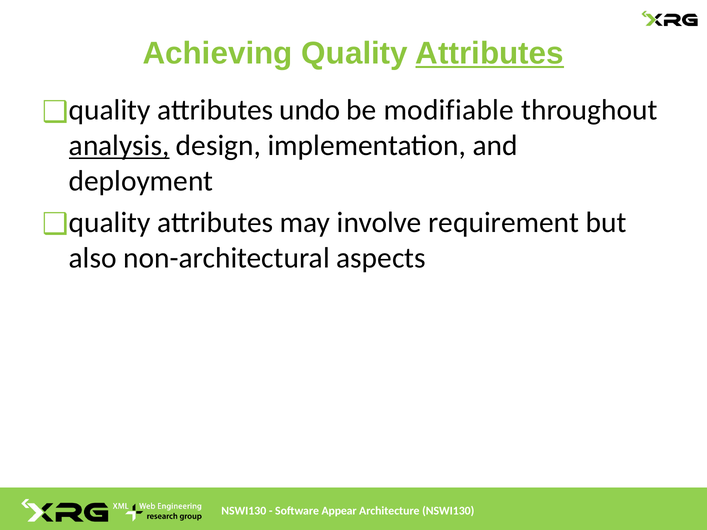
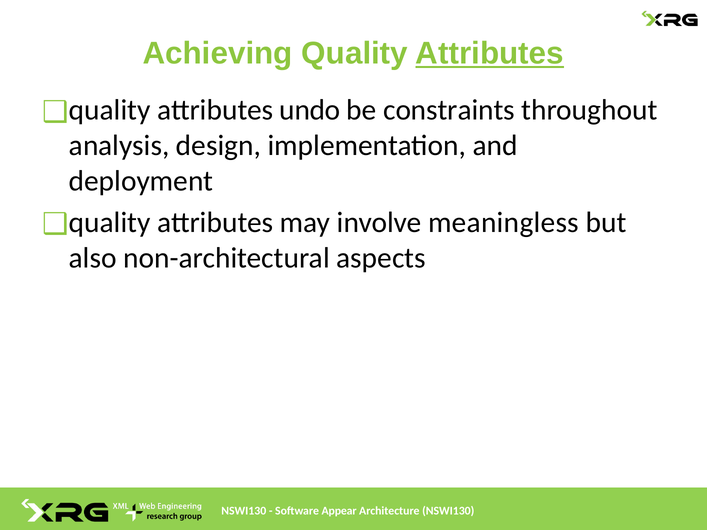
modifiable: modifiable -> constraints
analysis underline: present -> none
requirement: requirement -> meaningless
